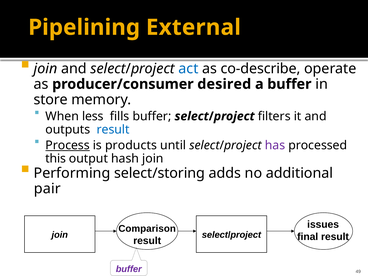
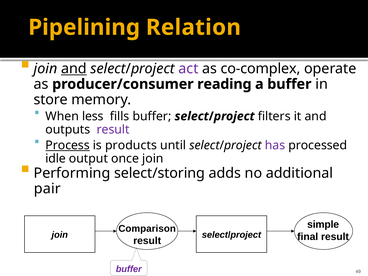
External: External -> Relation
and at (74, 69) underline: none -> present
act colour: blue -> purple
co-describe: co-describe -> co-complex
desired: desired -> reading
result at (113, 130) colour: blue -> purple
this: this -> idle
hash: hash -> once
issues: issues -> simple
